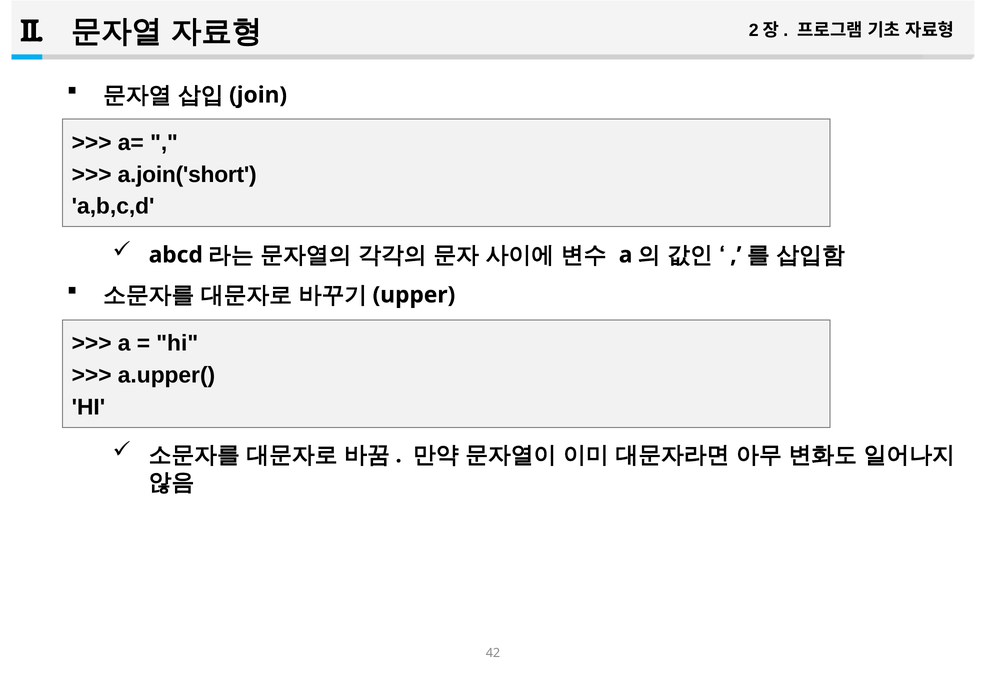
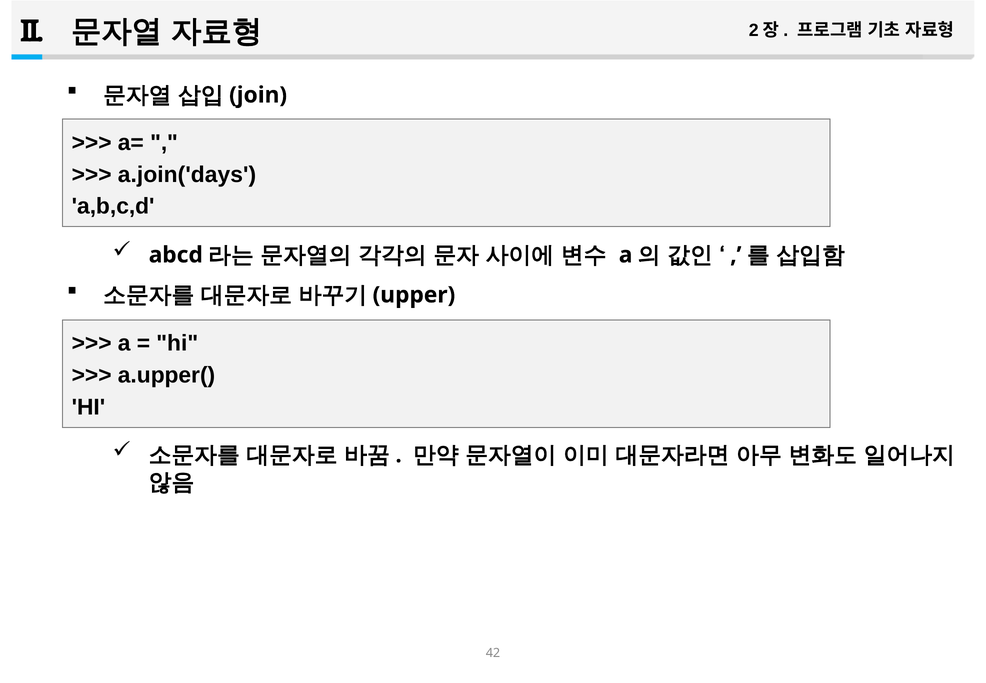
a.join('short: a.join('short -> a.join('days
